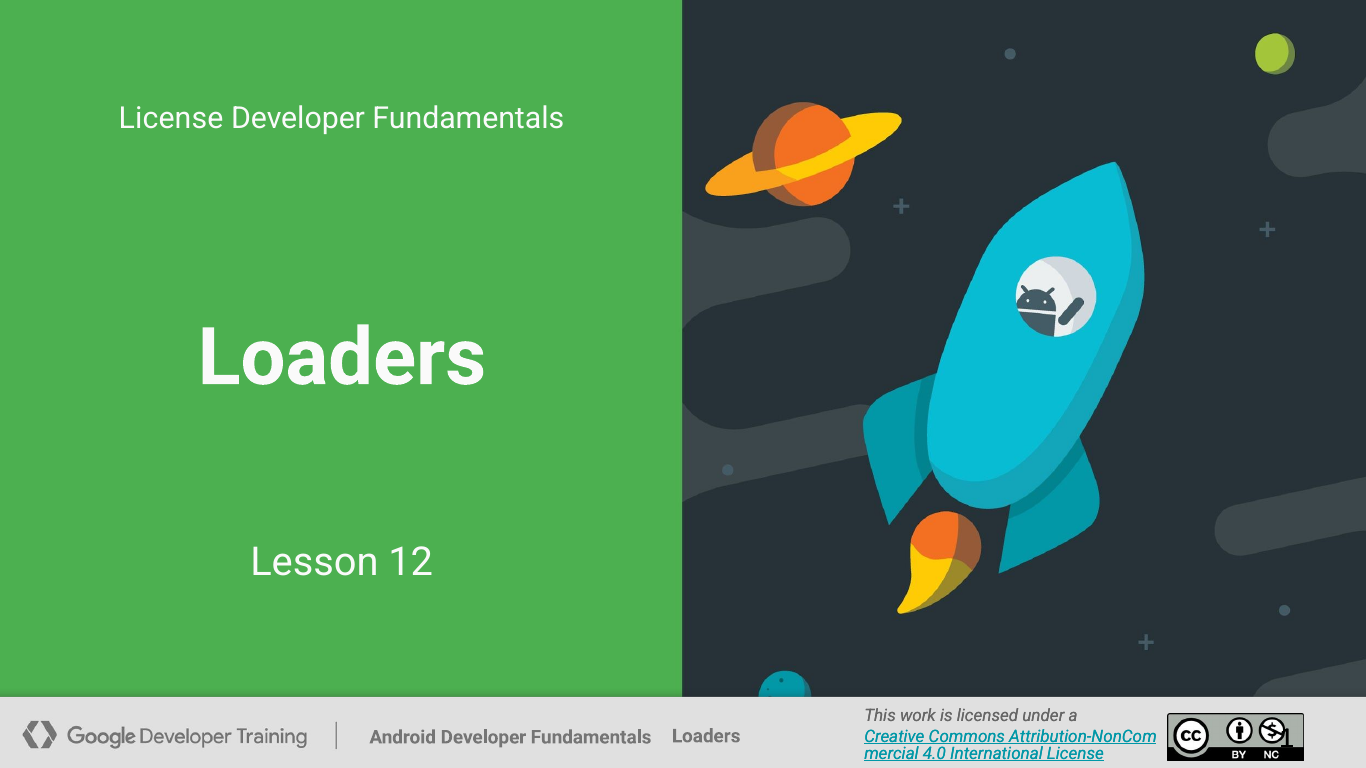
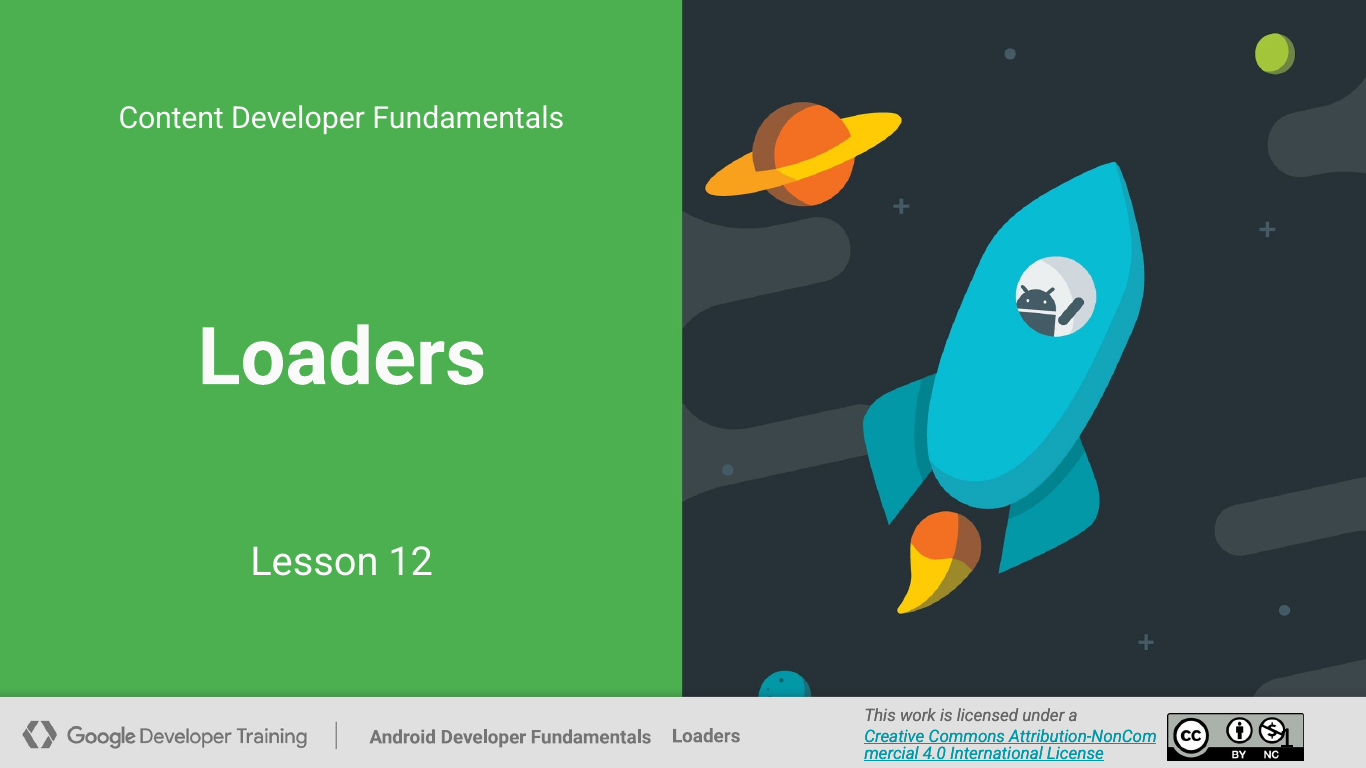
License at (171, 118): License -> Content
